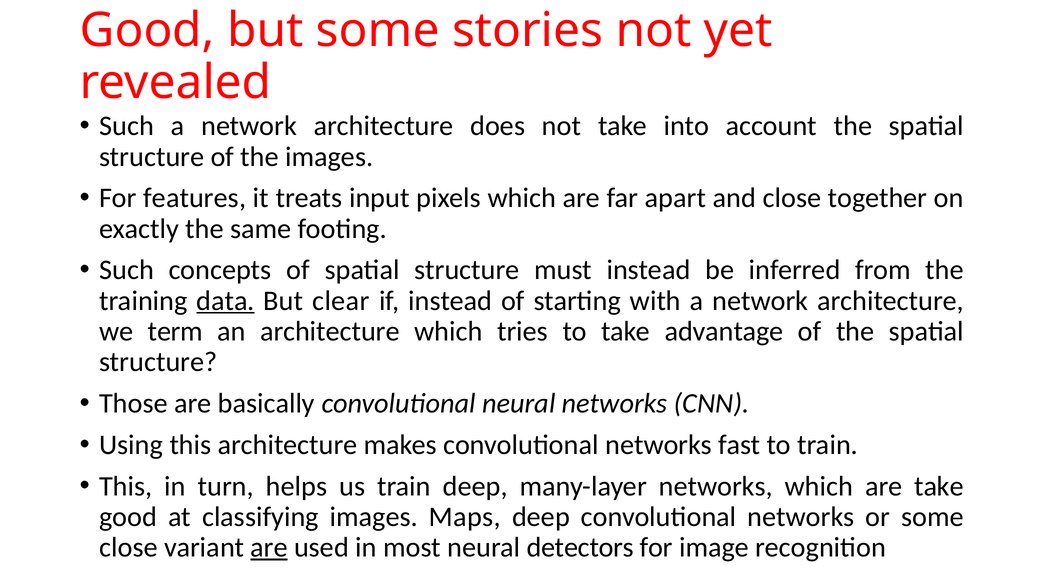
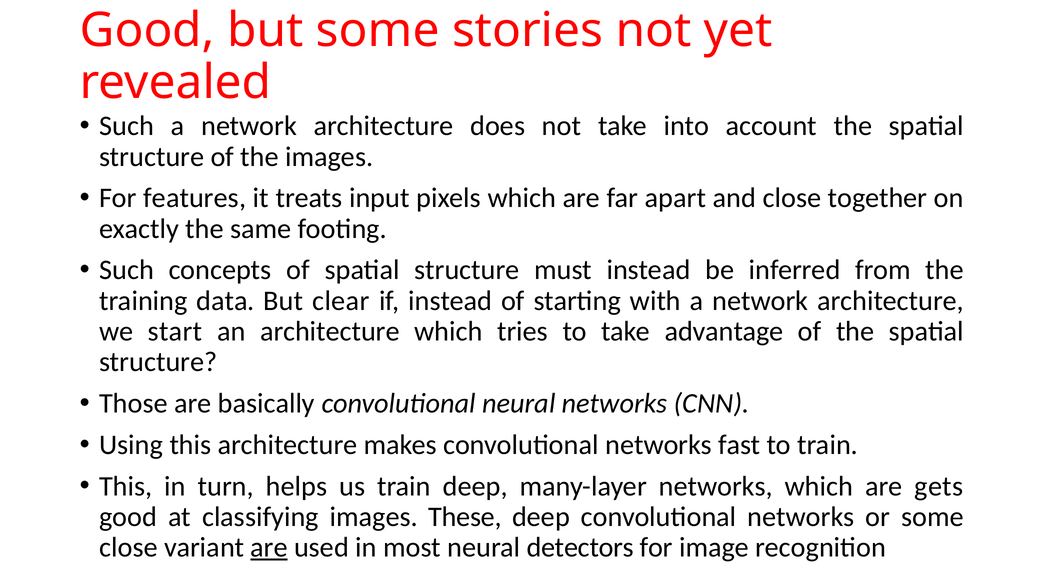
data underline: present -> none
term: term -> start
are take: take -> gets
Maps: Maps -> These
